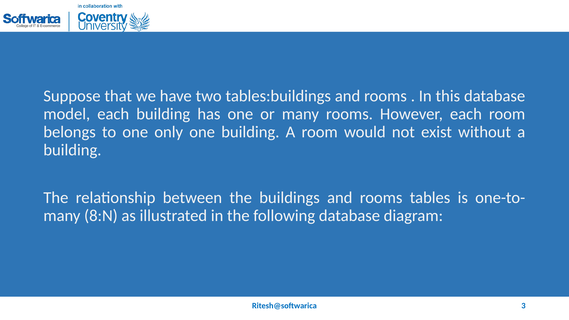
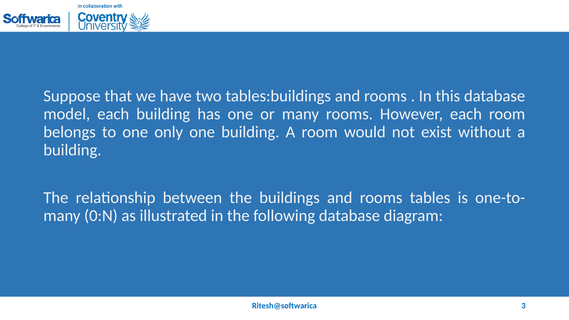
8:N: 8:N -> 0:N
